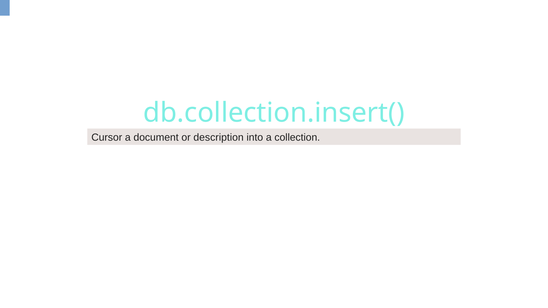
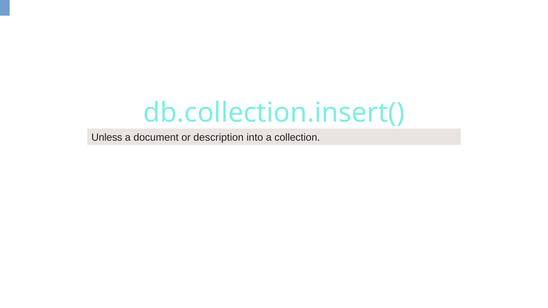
Cursor: Cursor -> Unless
